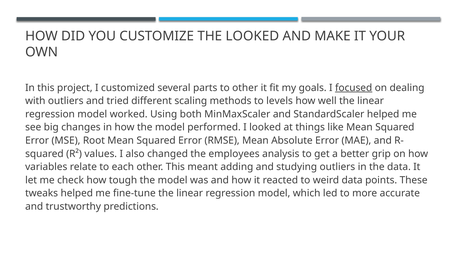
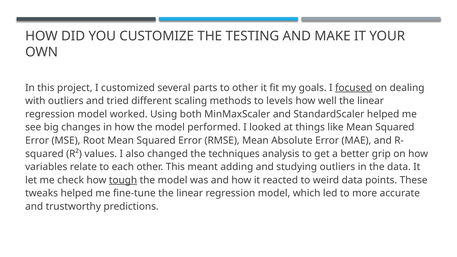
THE LOOKED: LOOKED -> TESTING
employees: employees -> techniques
tough underline: none -> present
